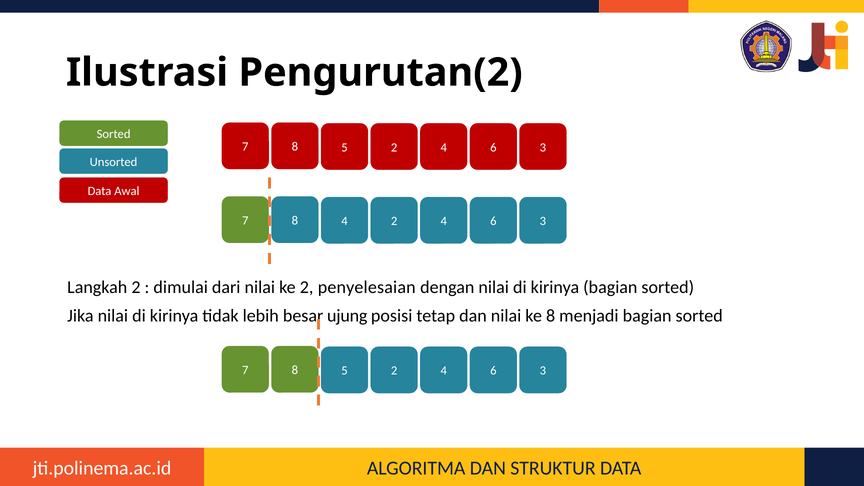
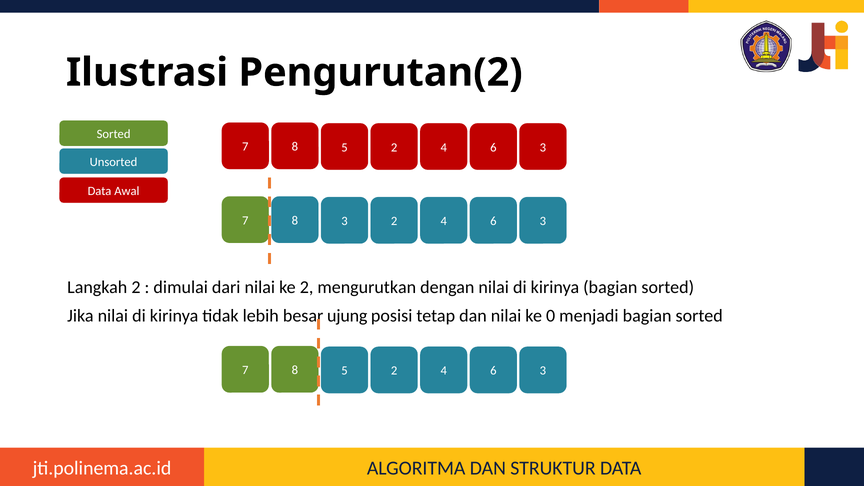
8 4: 4 -> 3
penyelesaian: penyelesaian -> mengurutkan
ke 8: 8 -> 0
